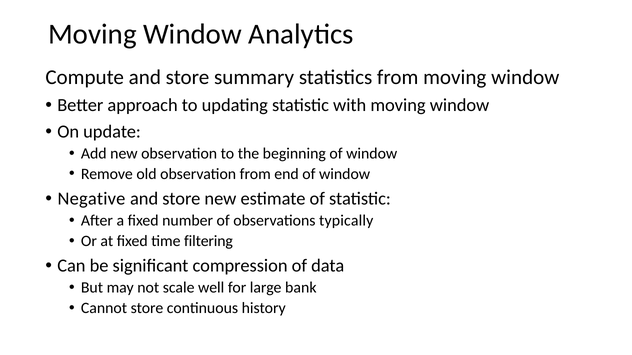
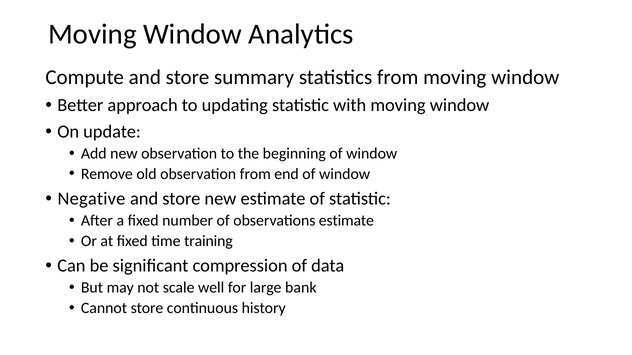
observations typically: typically -> estimate
filtering: filtering -> training
